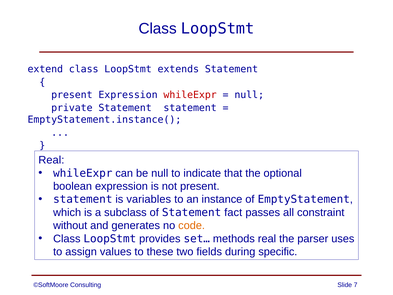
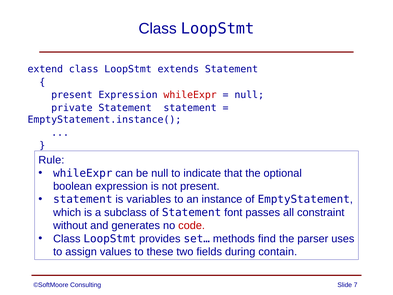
Real at (51, 160): Real -> Rule
fact: fact -> font
code colour: orange -> red
methods real: real -> find
specific: specific -> contain
